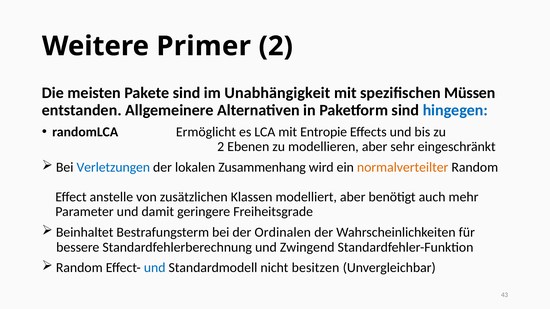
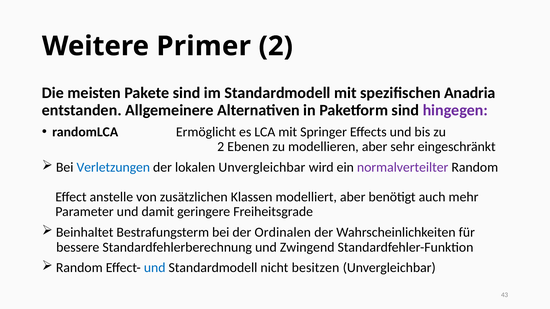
im Unabhängigkeit: Unabhängigkeit -> Standardmodell
Müssen: Müssen -> Anadria
hingegen colour: blue -> purple
Entropie: Entropie -> Springer
lokalen Zusammenhang: Zusammenhang -> Unvergleichbar
normalverteilter colour: orange -> purple
